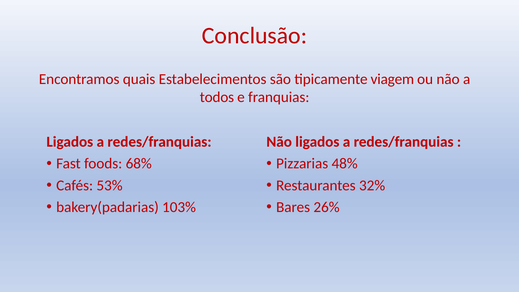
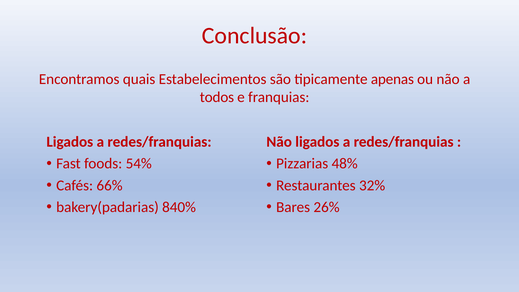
viagem: viagem -> apenas
68%: 68% -> 54%
53%: 53% -> 66%
103%: 103% -> 840%
